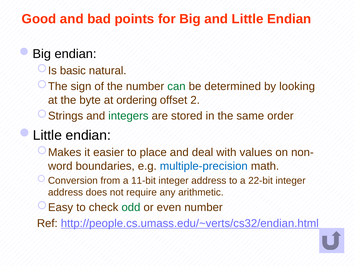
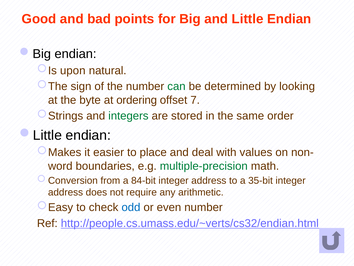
basic: basic -> upon
2: 2 -> 7
multiple-precision colour: blue -> green
11-bit: 11-bit -> 84-bit
22-bit: 22-bit -> 35-bit
odd colour: green -> blue
